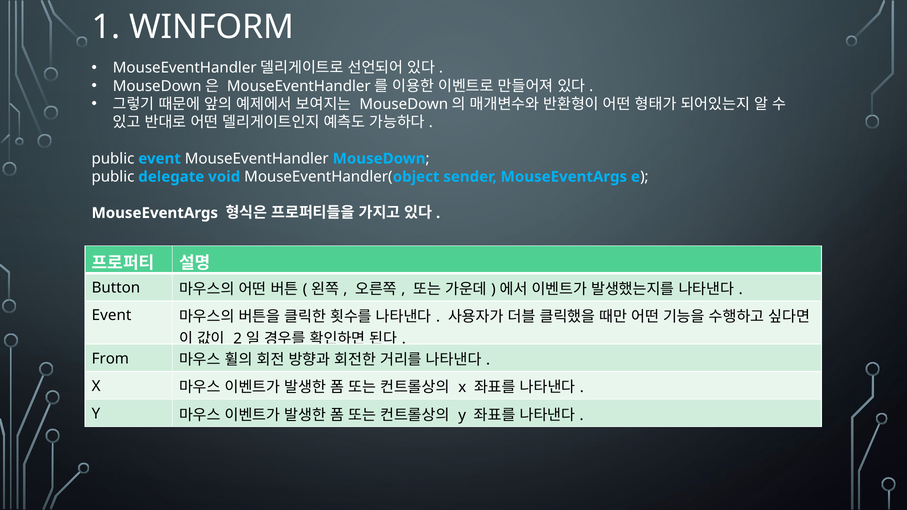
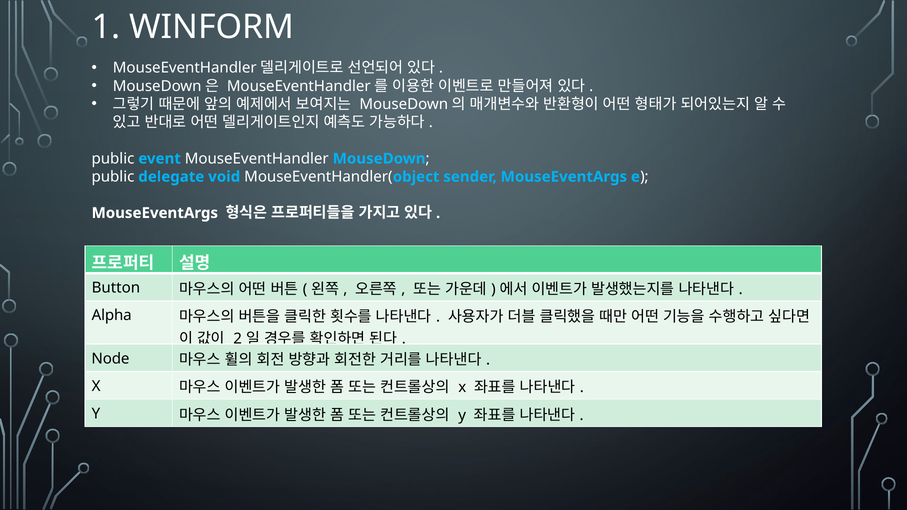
Event at (112, 316): Event -> Alpha
From: From -> Node
